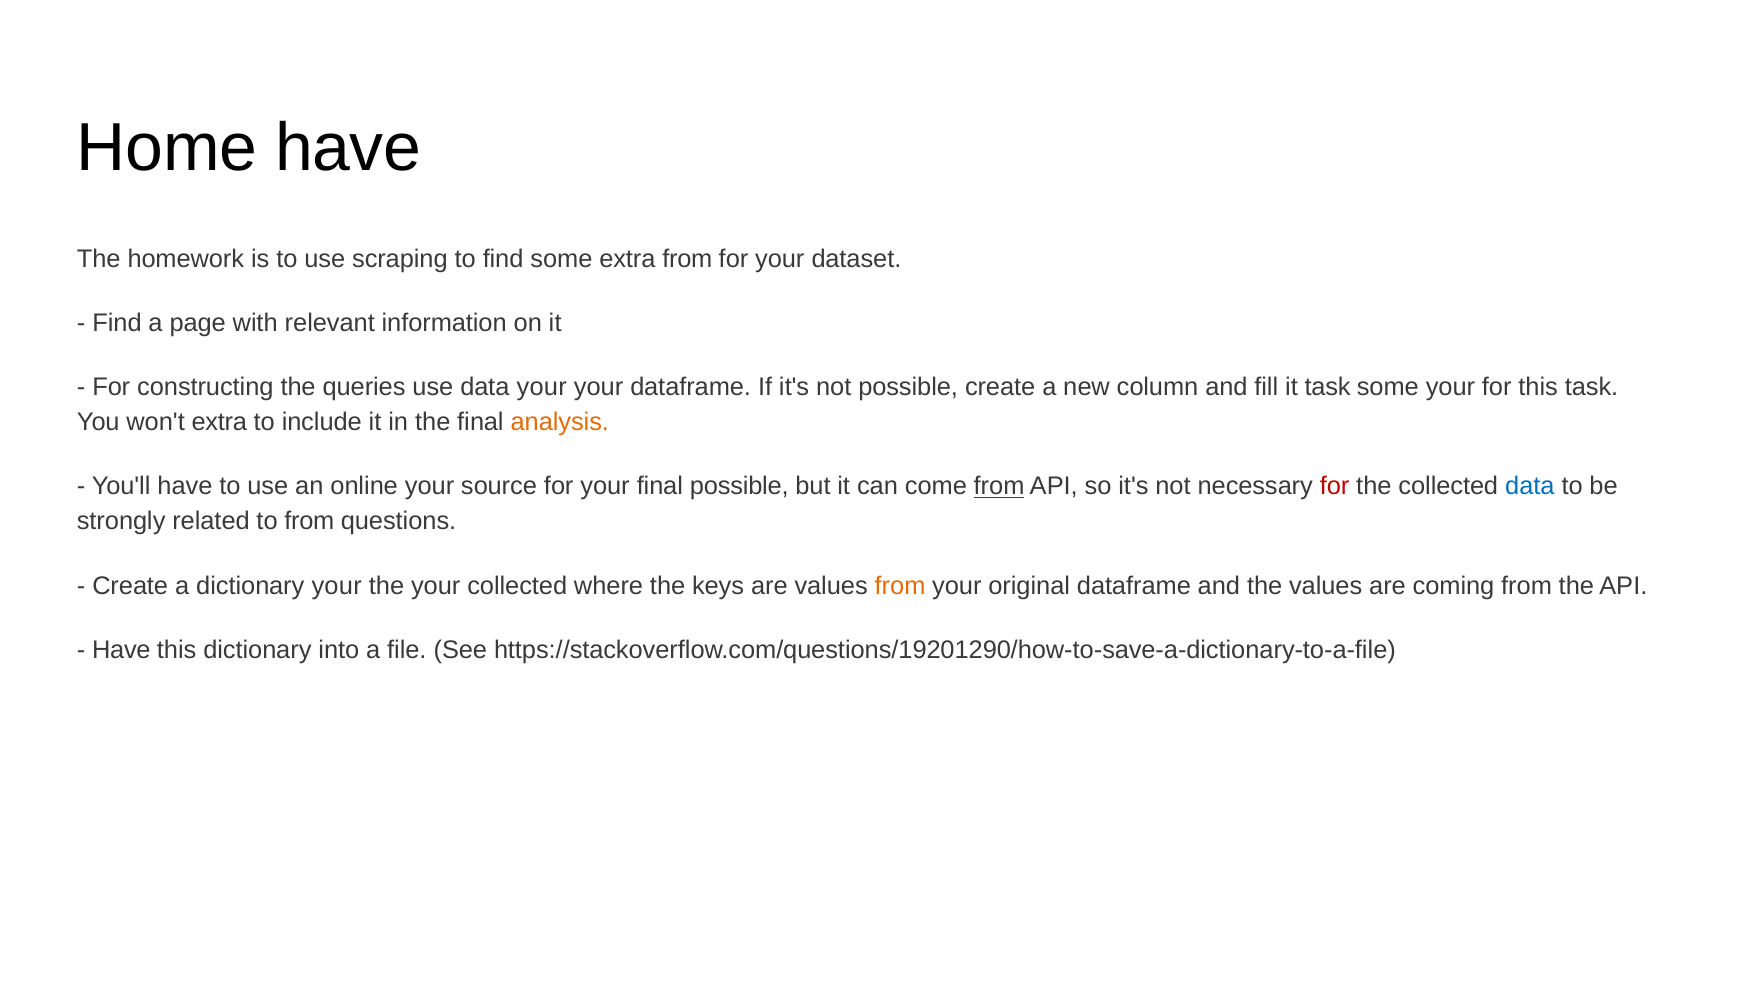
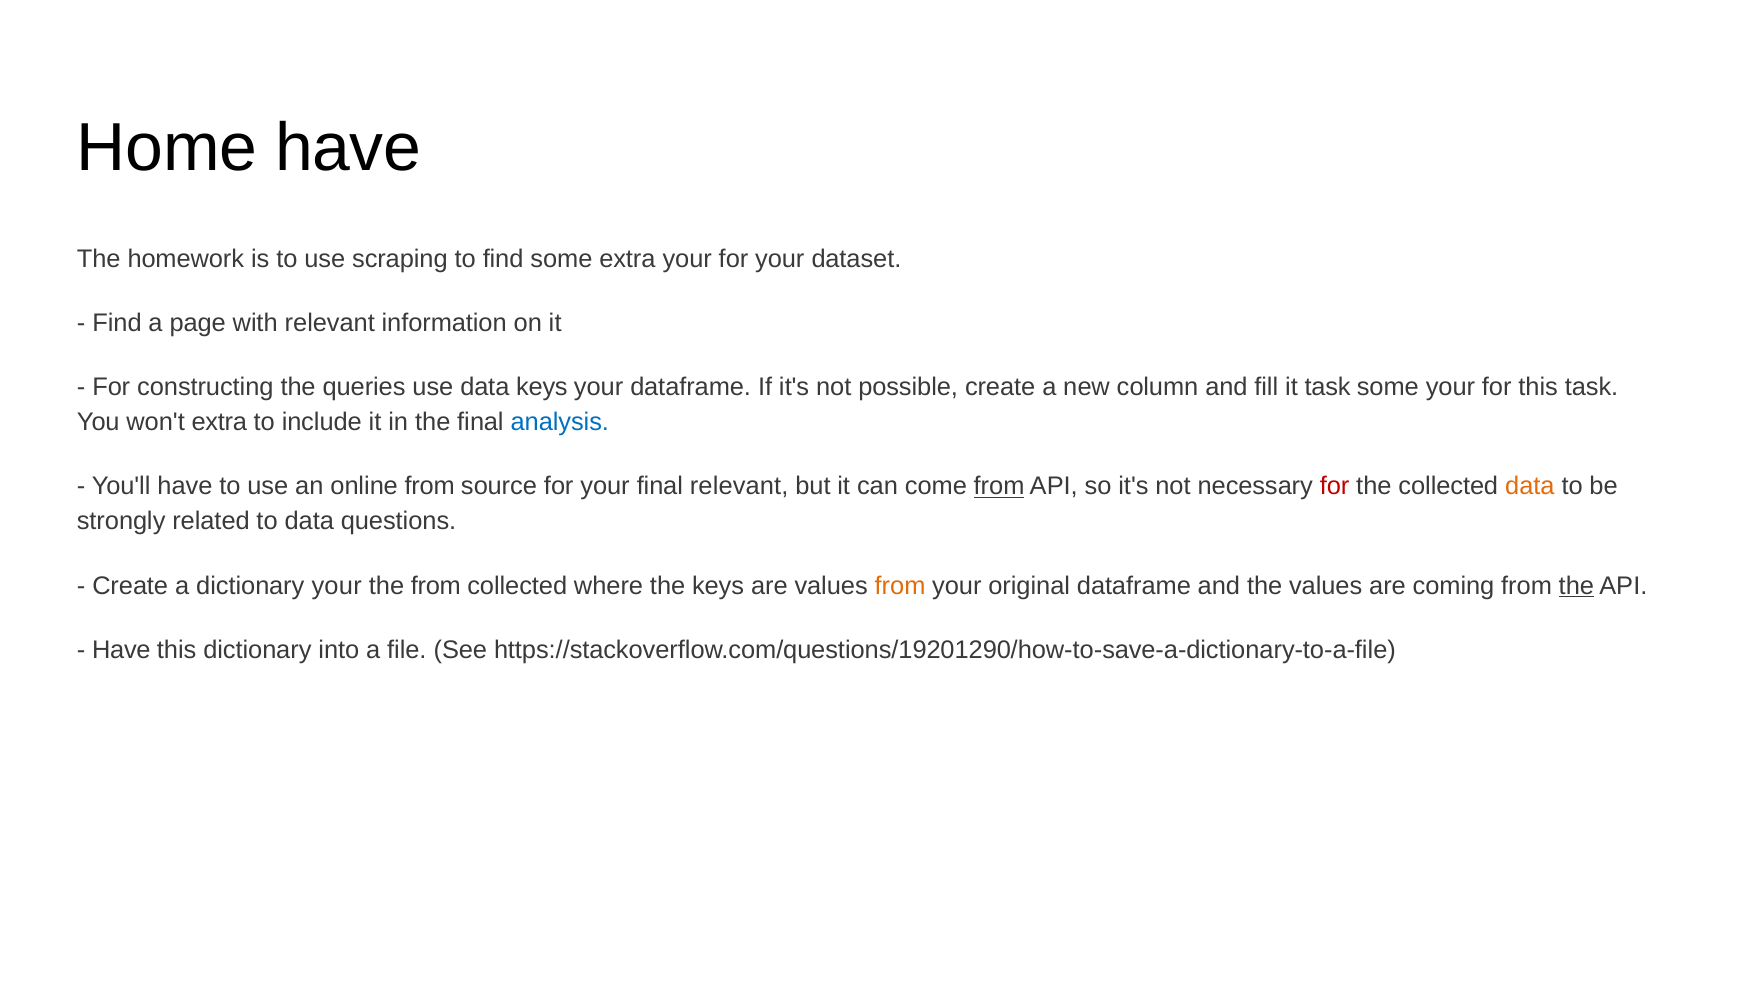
extra from: from -> your
data your: your -> keys
analysis colour: orange -> blue
online your: your -> from
final possible: possible -> relevant
data at (1530, 487) colour: blue -> orange
to from: from -> data
the your: your -> from
the at (1576, 586) underline: none -> present
